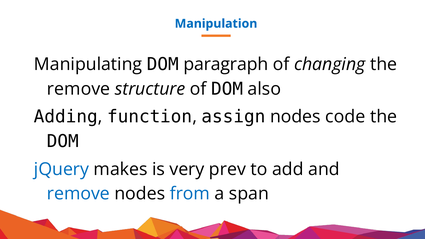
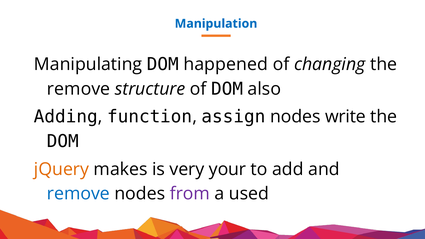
paragraph: paragraph -> happened
code: code -> write
jQuery colour: blue -> orange
prev: prev -> your
from colour: blue -> purple
span: span -> used
